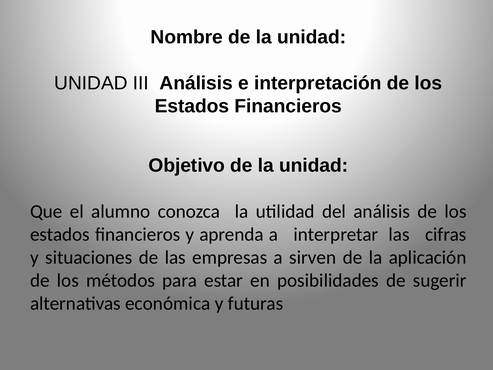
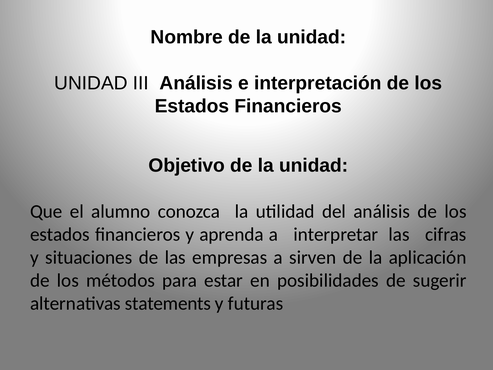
económica: económica -> statements
